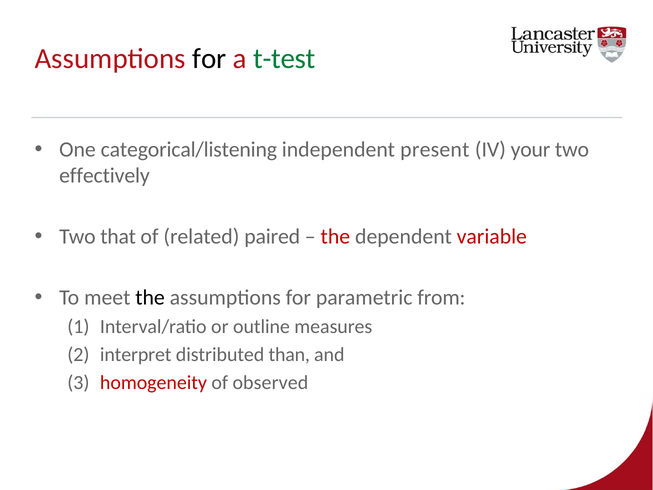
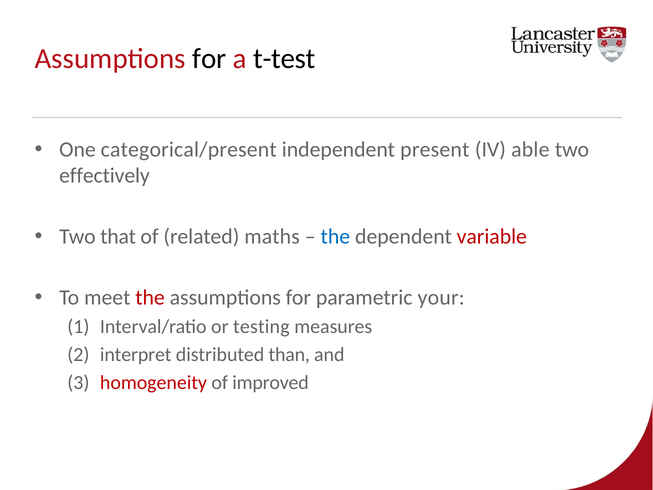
t-test colour: green -> black
categorical/listening: categorical/listening -> categorical/present
your: your -> able
paired: paired -> maths
the at (335, 237) colour: red -> blue
the at (150, 298) colour: black -> red
from: from -> your
outline: outline -> testing
observed: observed -> improved
